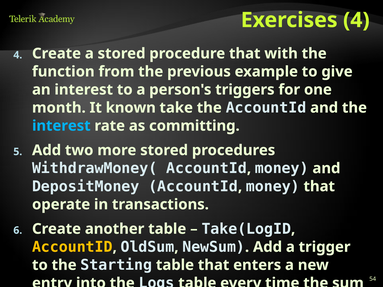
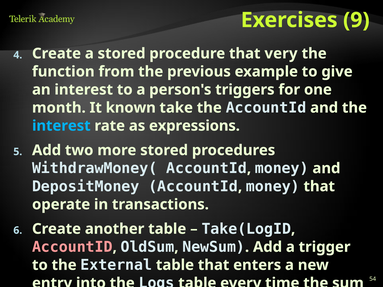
Exercises 4: 4 -> 9
with: with -> very
committing: committing -> expressions
AccountID at (72, 247) colour: yellow -> pink
Starting: Starting -> External
